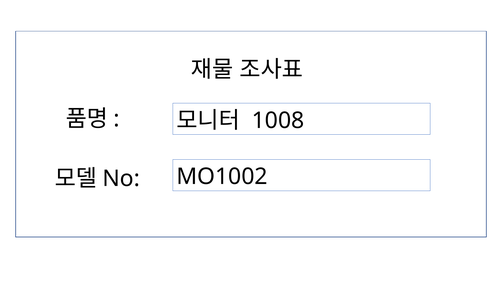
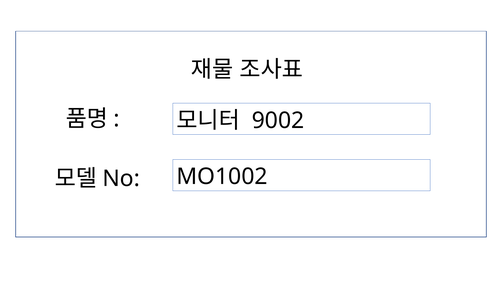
1008: 1008 -> 9002
